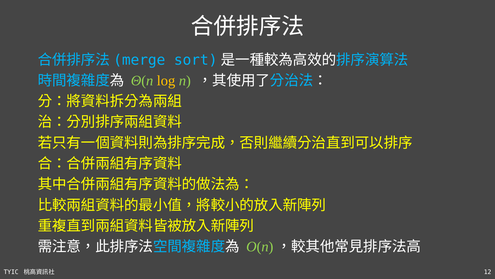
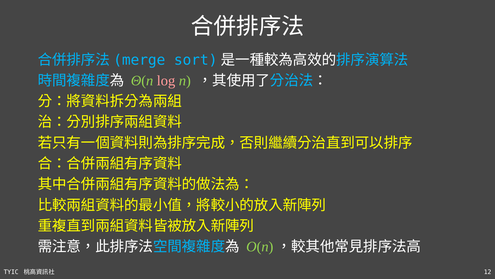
log colour: yellow -> pink
